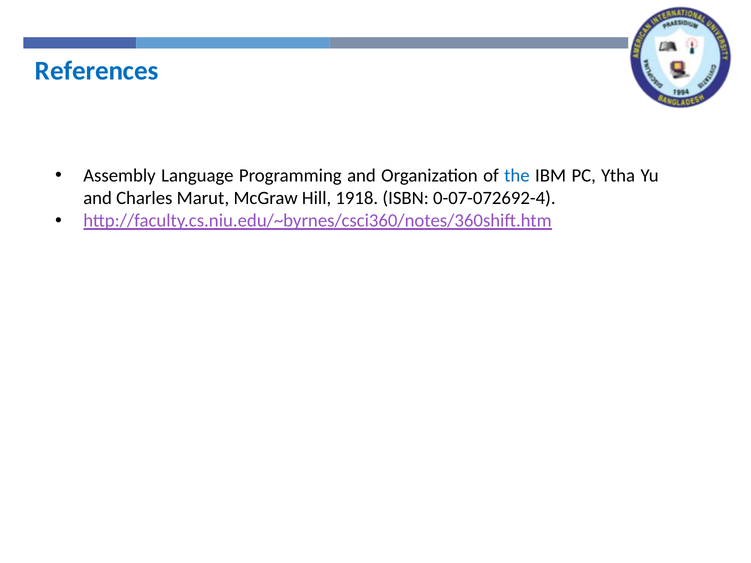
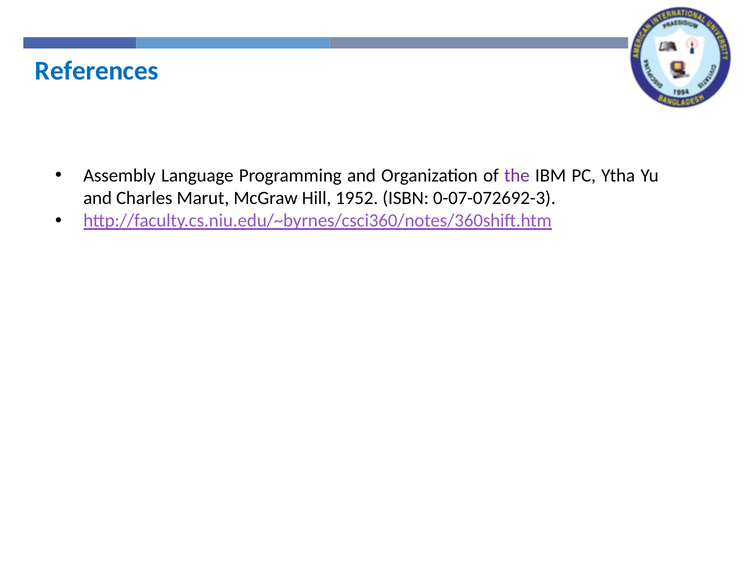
the colour: blue -> purple
1918: 1918 -> 1952
0-07-072692-4: 0-07-072692-4 -> 0-07-072692-3
